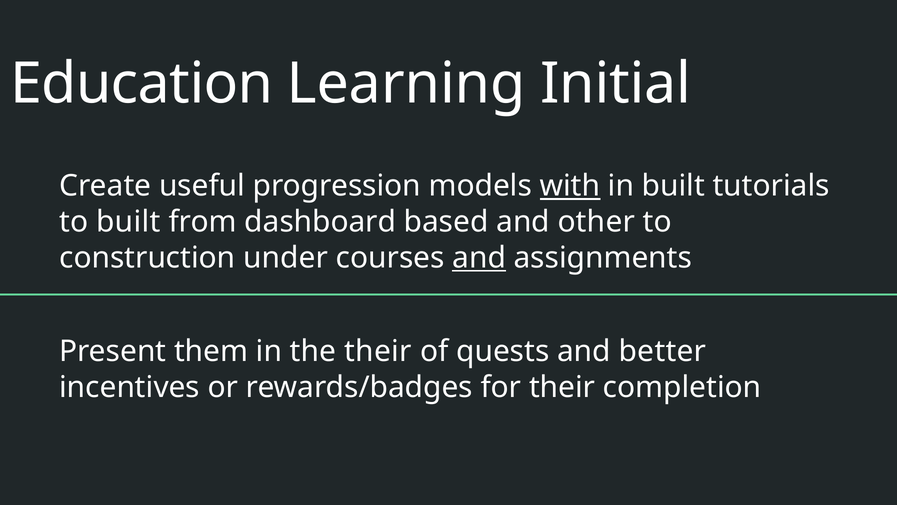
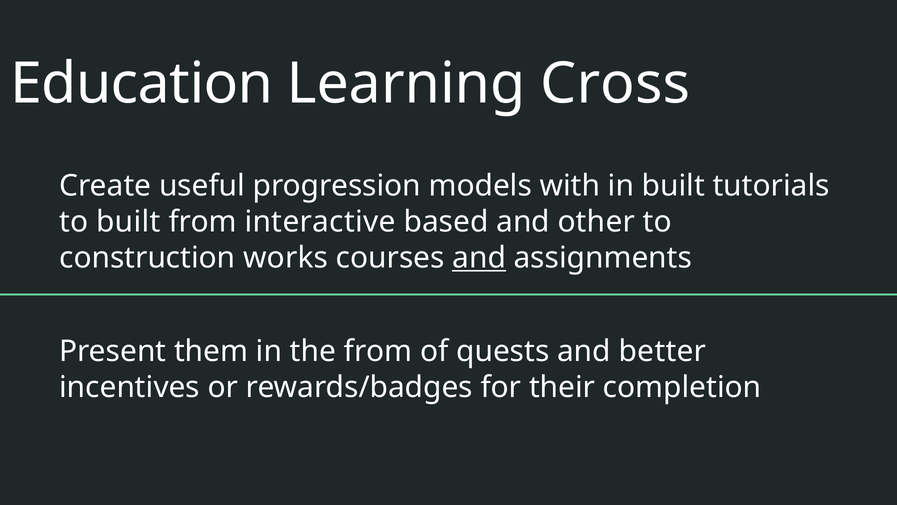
Initial: Initial -> Cross
with underline: present -> none
dashboard: dashboard -> interactive
under: under -> works
the their: their -> from
